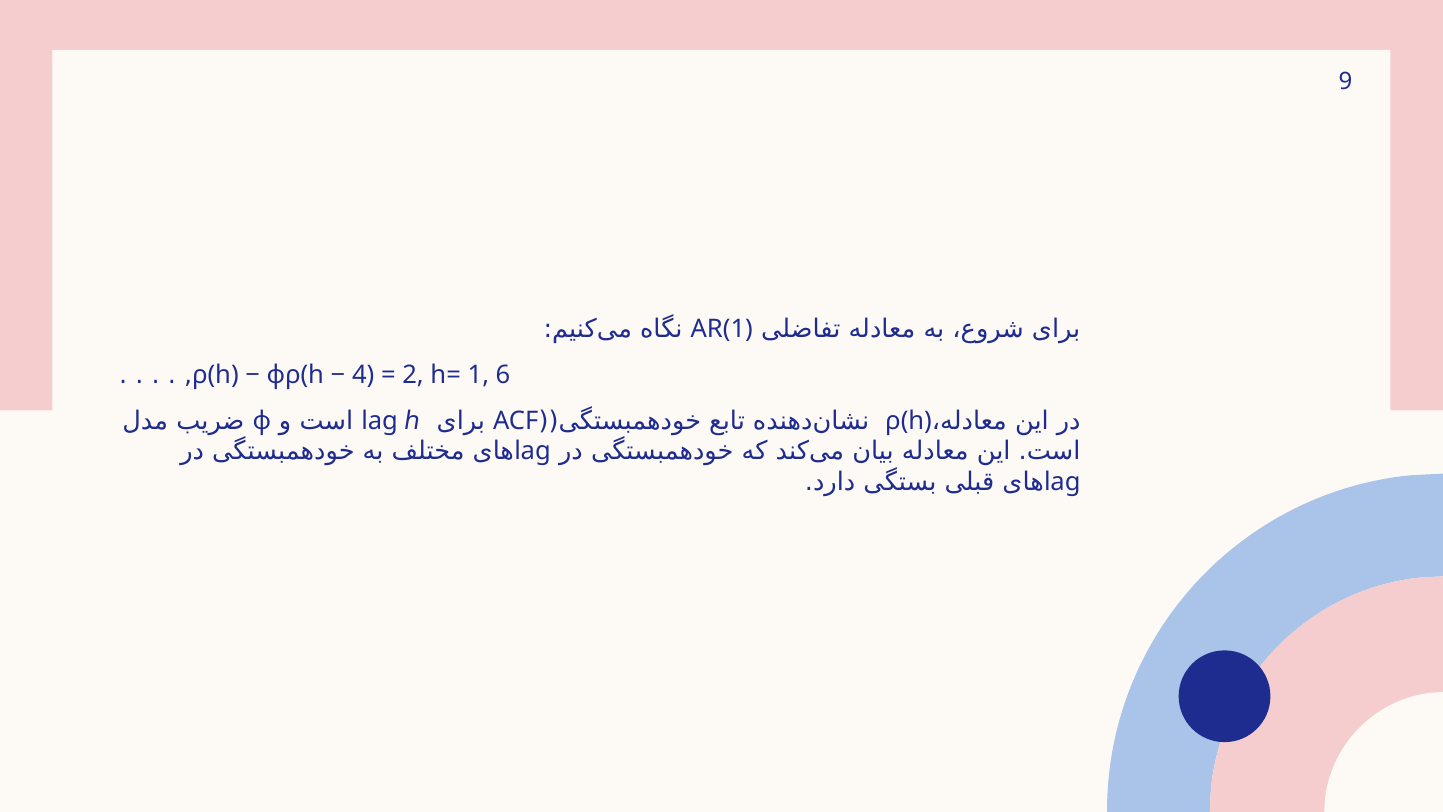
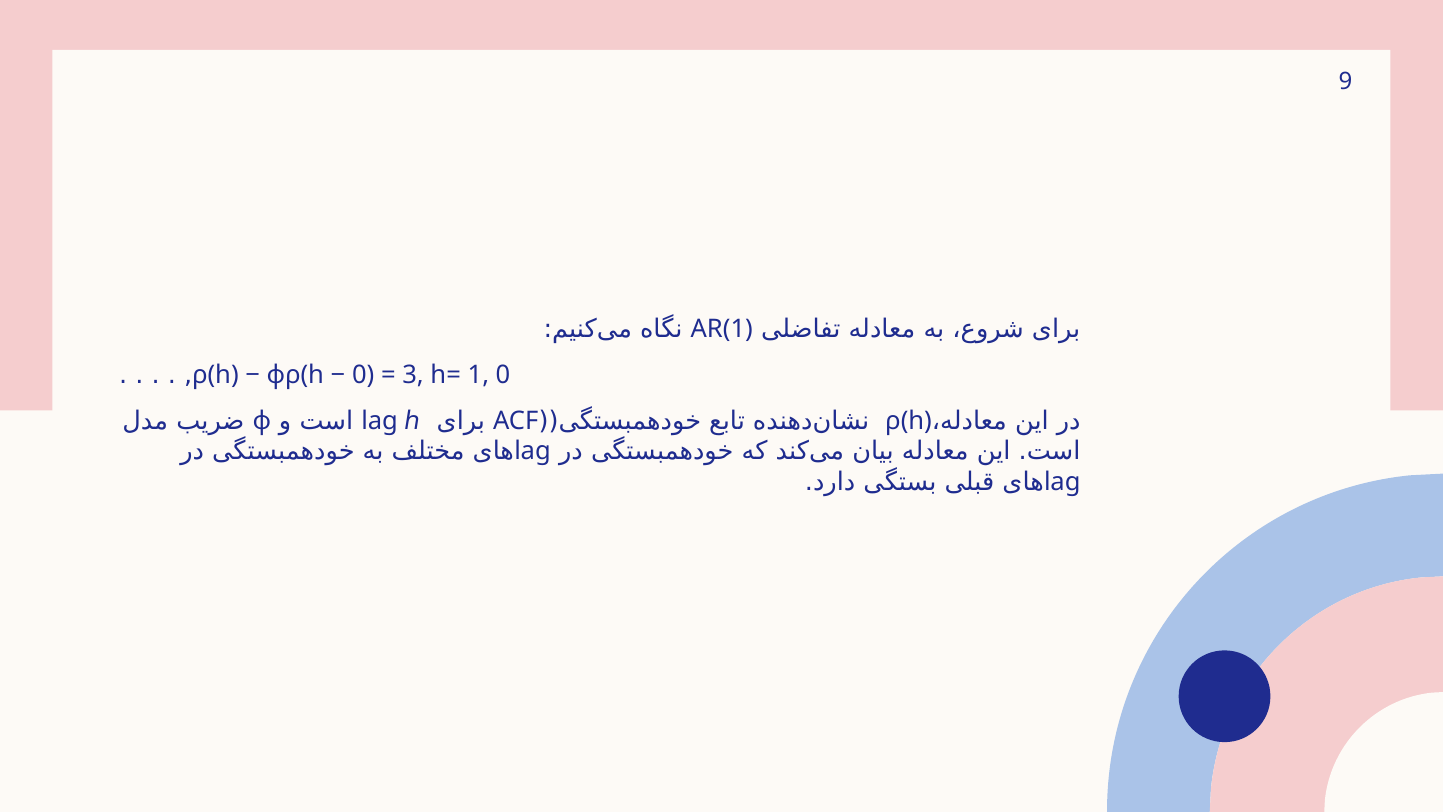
4 at (363, 375): 4 -> 0
2: 2 -> 3
1 6: 6 -> 0
